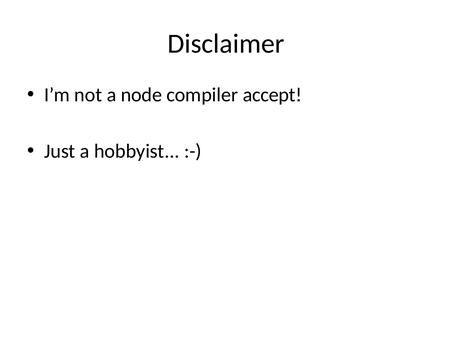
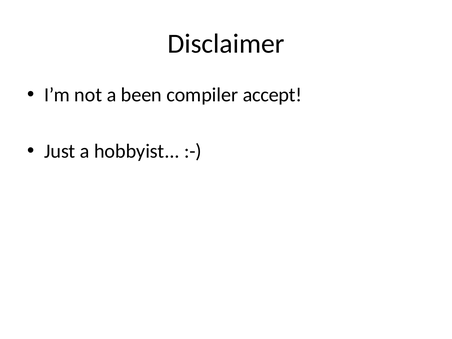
node: node -> been
